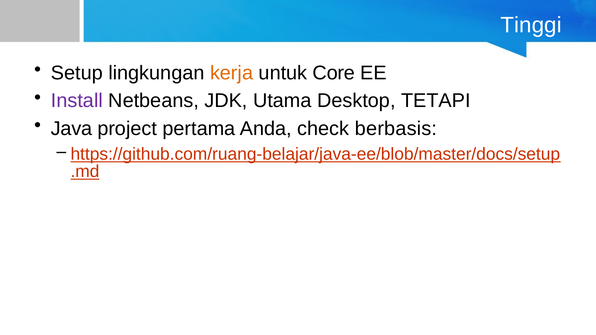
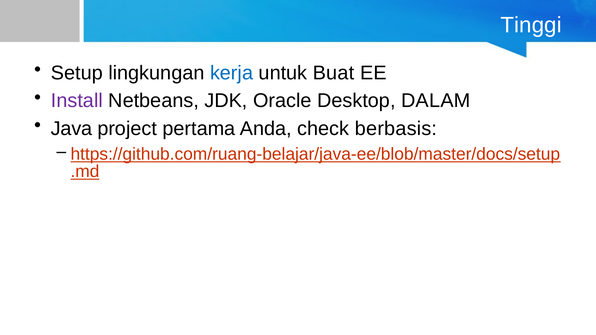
kerja colour: orange -> blue
Core: Core -> Buat
Utama: Utama -> Oracle
TETAPI: TETAPI -> DALAM
